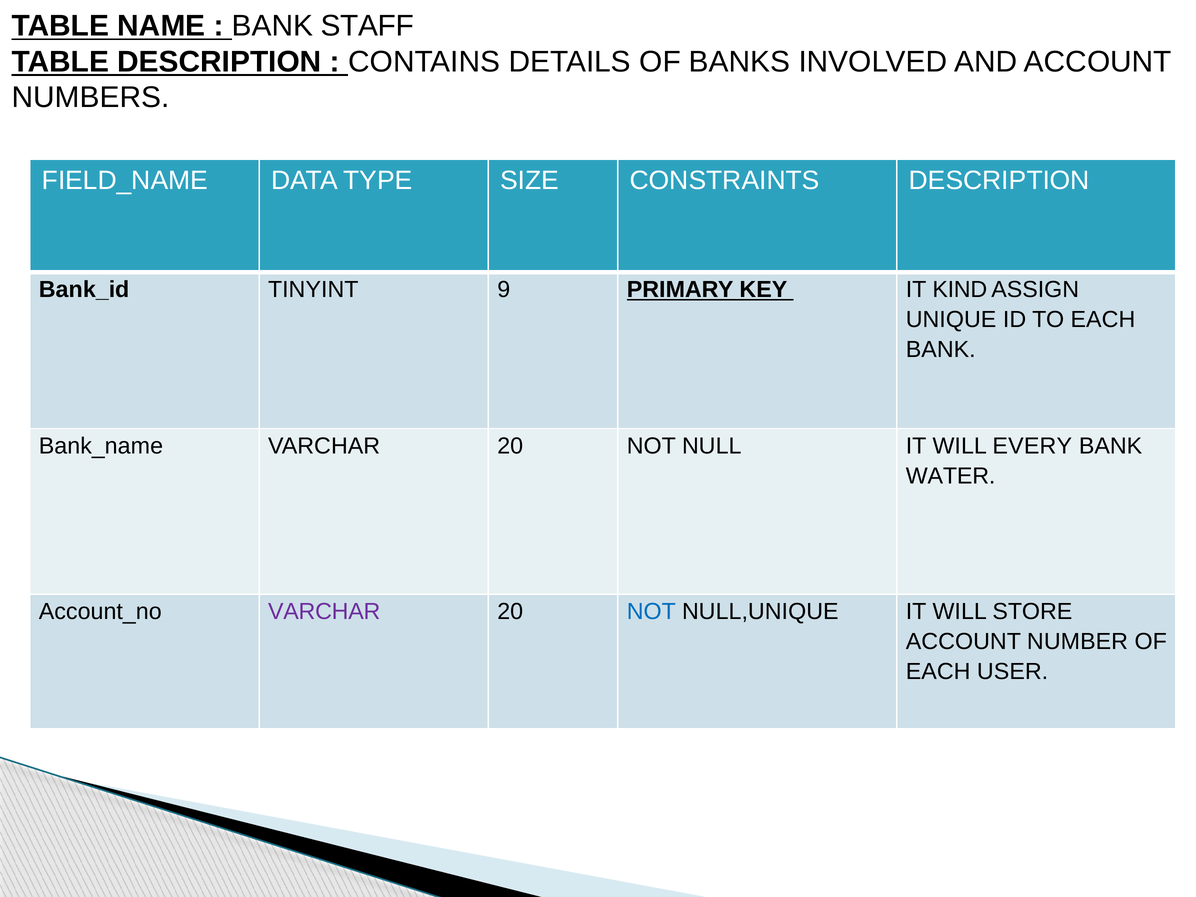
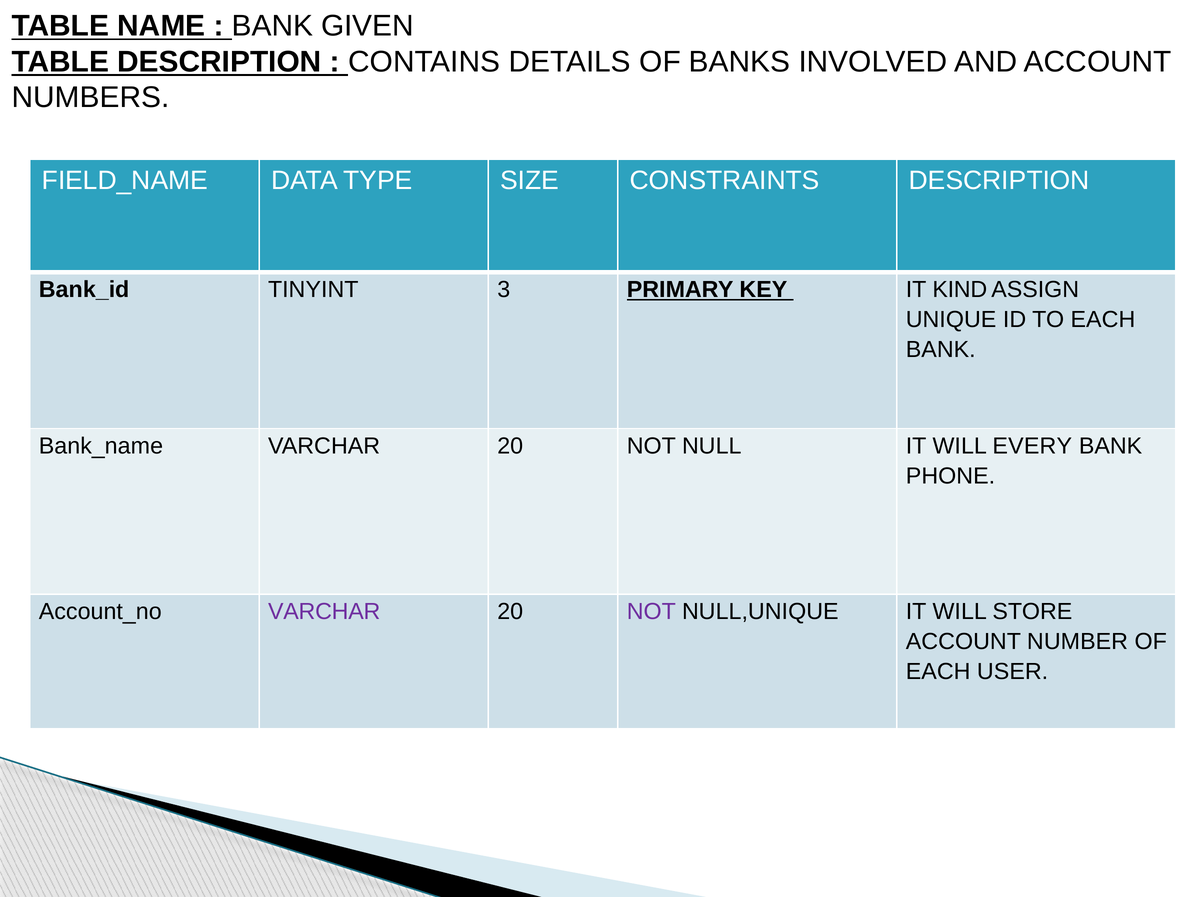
STAFF: STAFF -> GIVEN
9: 9 -> 3
WATER: WATER -> PHONE
NOT at (651, 611) colour: blue -> purple
